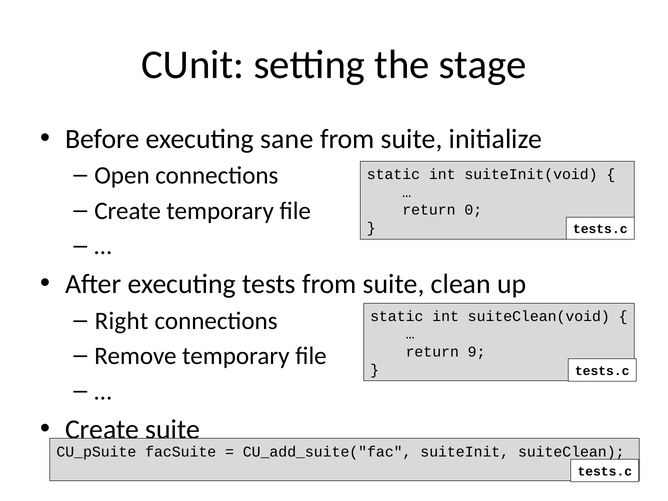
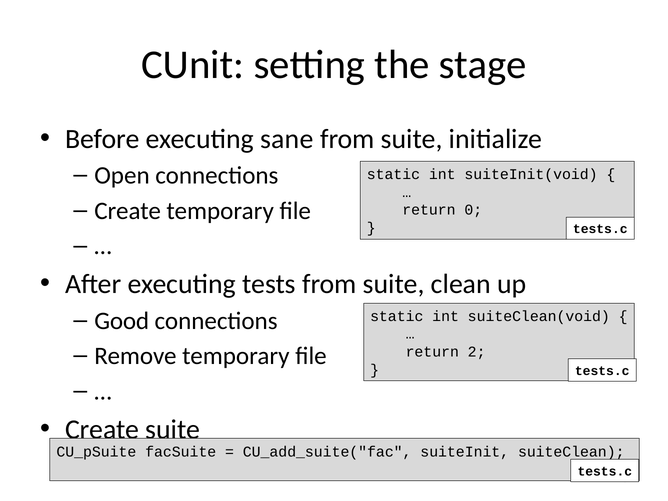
Right: Right -> Good
9: 9 -> 2
